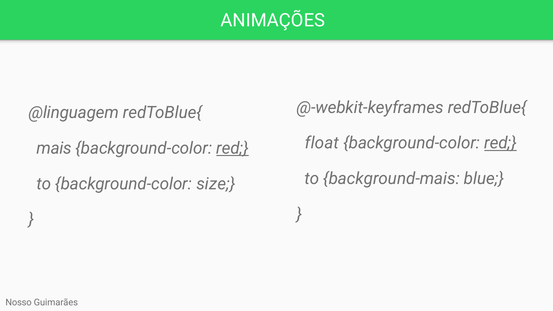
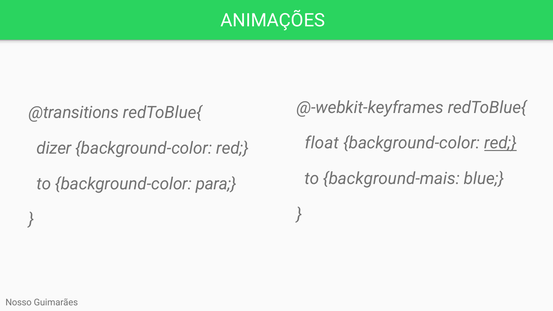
@linguagem: @linguagem -> @transitions
mais: mais -> dizer
red at (232, 148) underline: present -> none
size: size -> para
